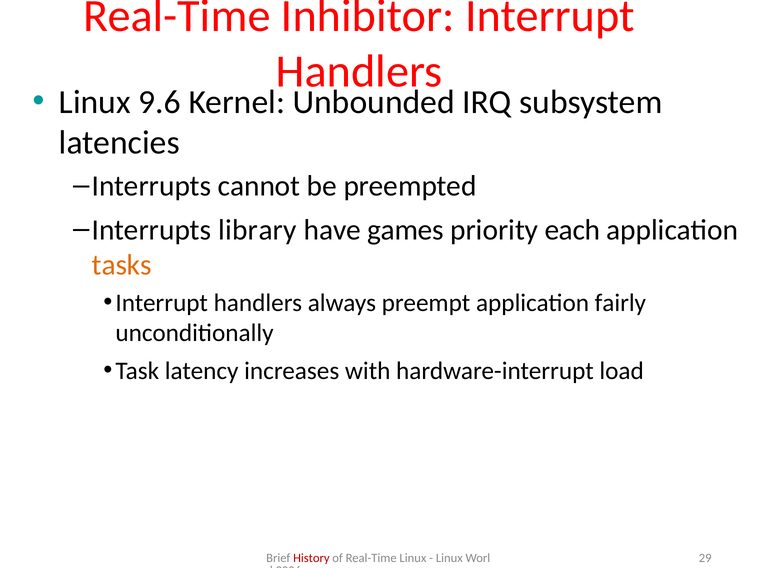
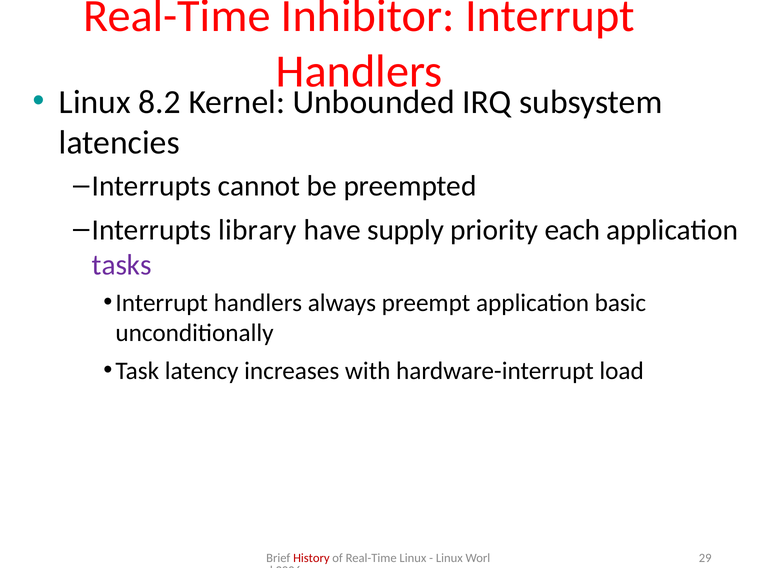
9.6: 9.6 -> 8.2
games: games -> supply
tasks colour: orange -> purple
fairly: fairly -> basic
